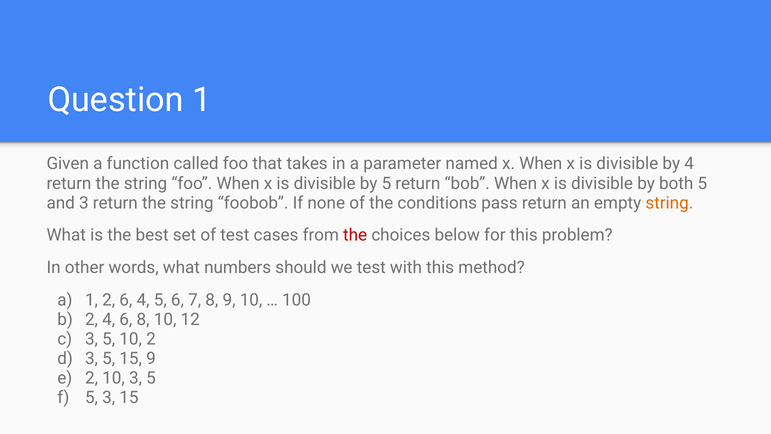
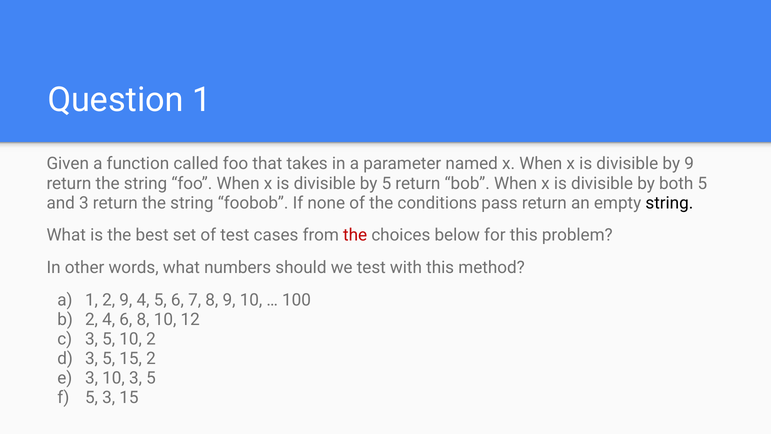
by 4: 4 -> 9
string at (669, 203) colour: orange -> black
2 6: 6 -> 9
15 9: 9 -> 2
2 at (92, 378): 2 -> 3
